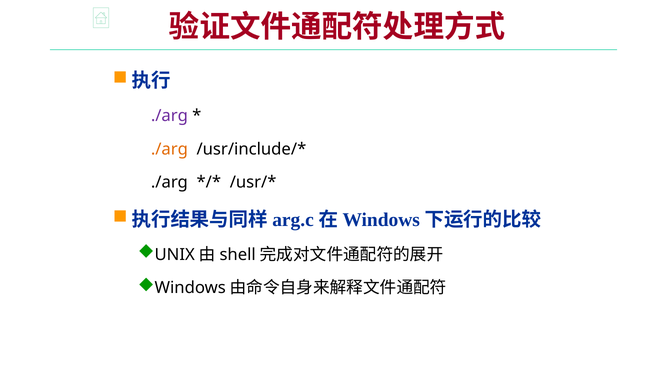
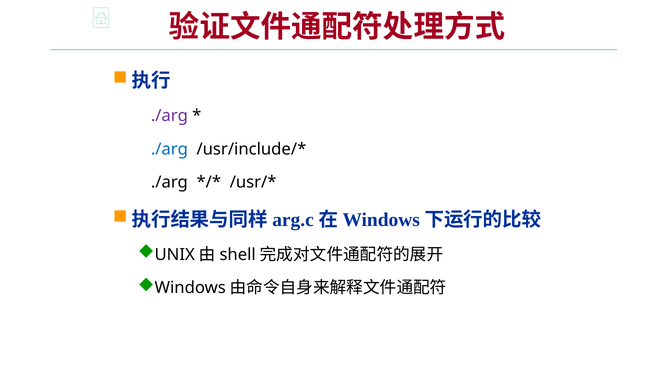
./arg at (169, 149) colour: orange -> blue
